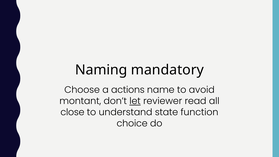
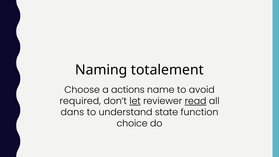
mandatory: mandatory -> totalement
montant: montant -> required
read underline: none -> present
close: close -> dans
